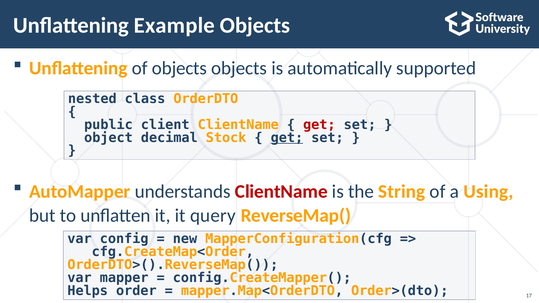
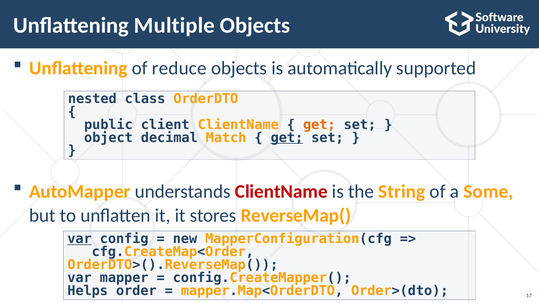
Example: Example -> Multiple
of objects: objects -> reduce
get at (319, 125) colour: red -> orange
Stock: Stock -> Match
Using: Using -> Some
query: query -> stores
var at (80, 239) underline: none -> present
